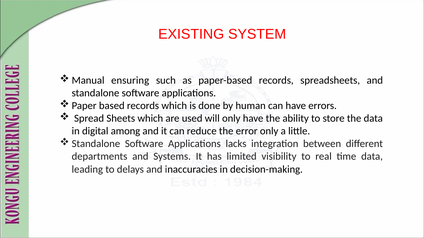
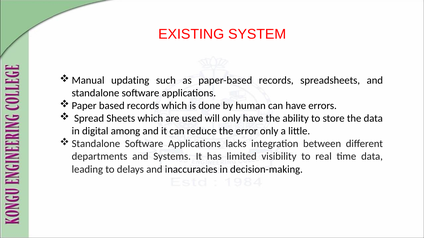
ensuring: ensuring -> updating
